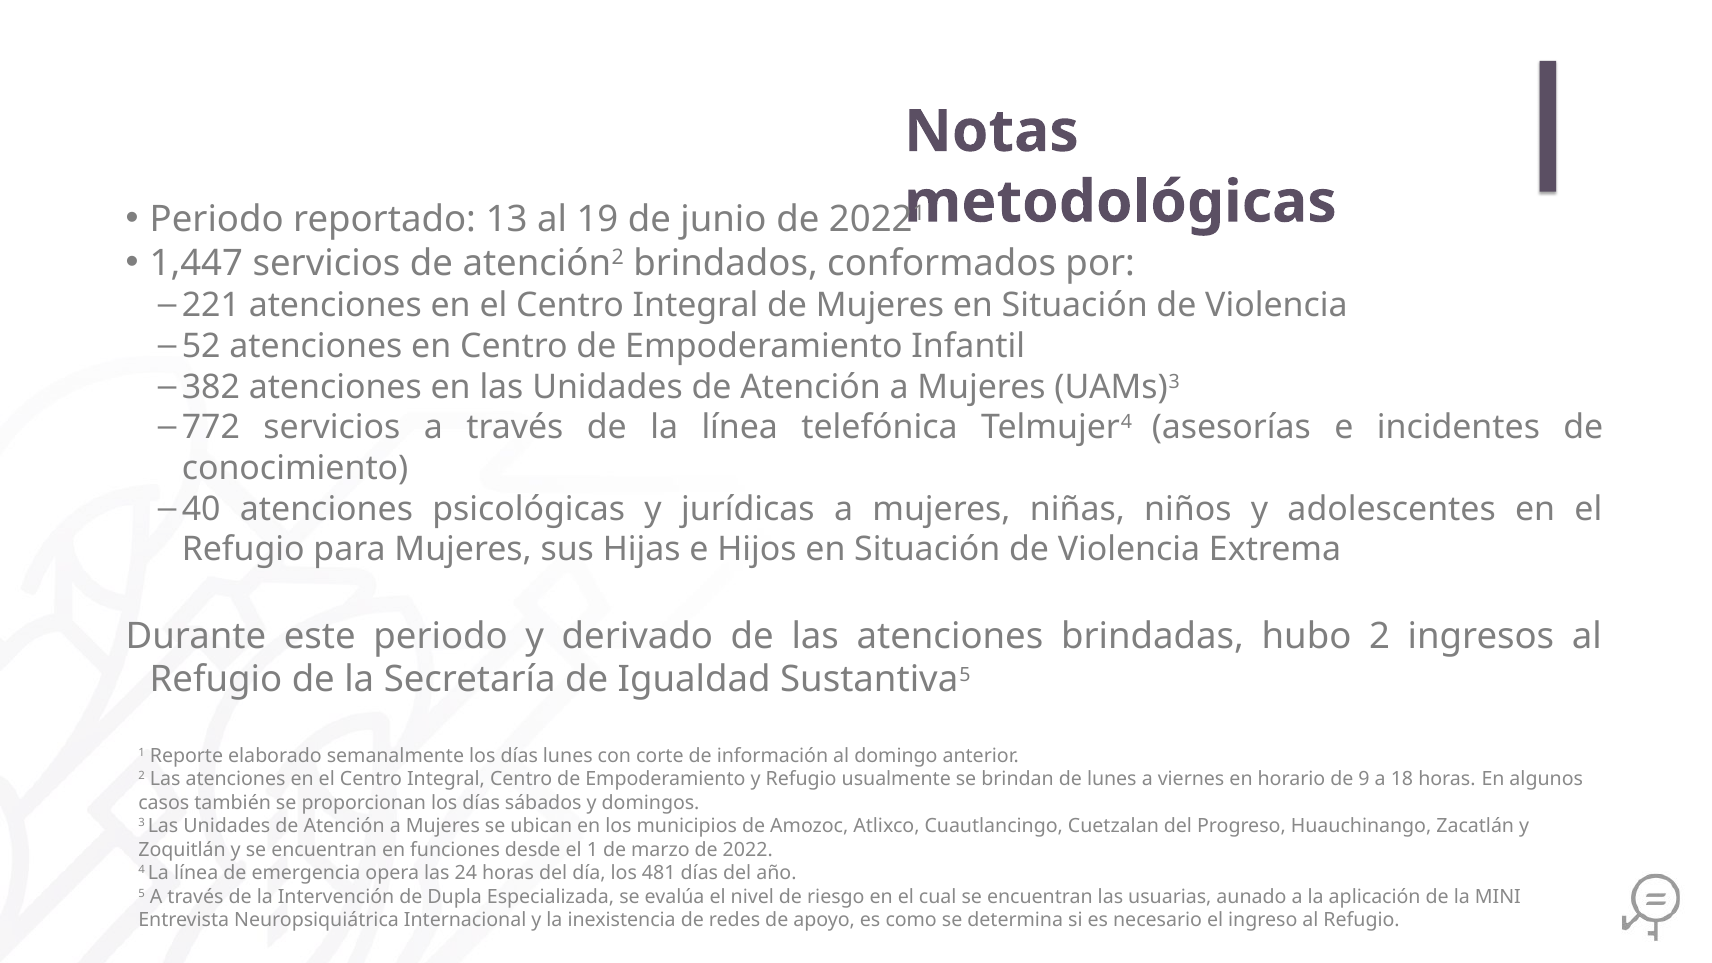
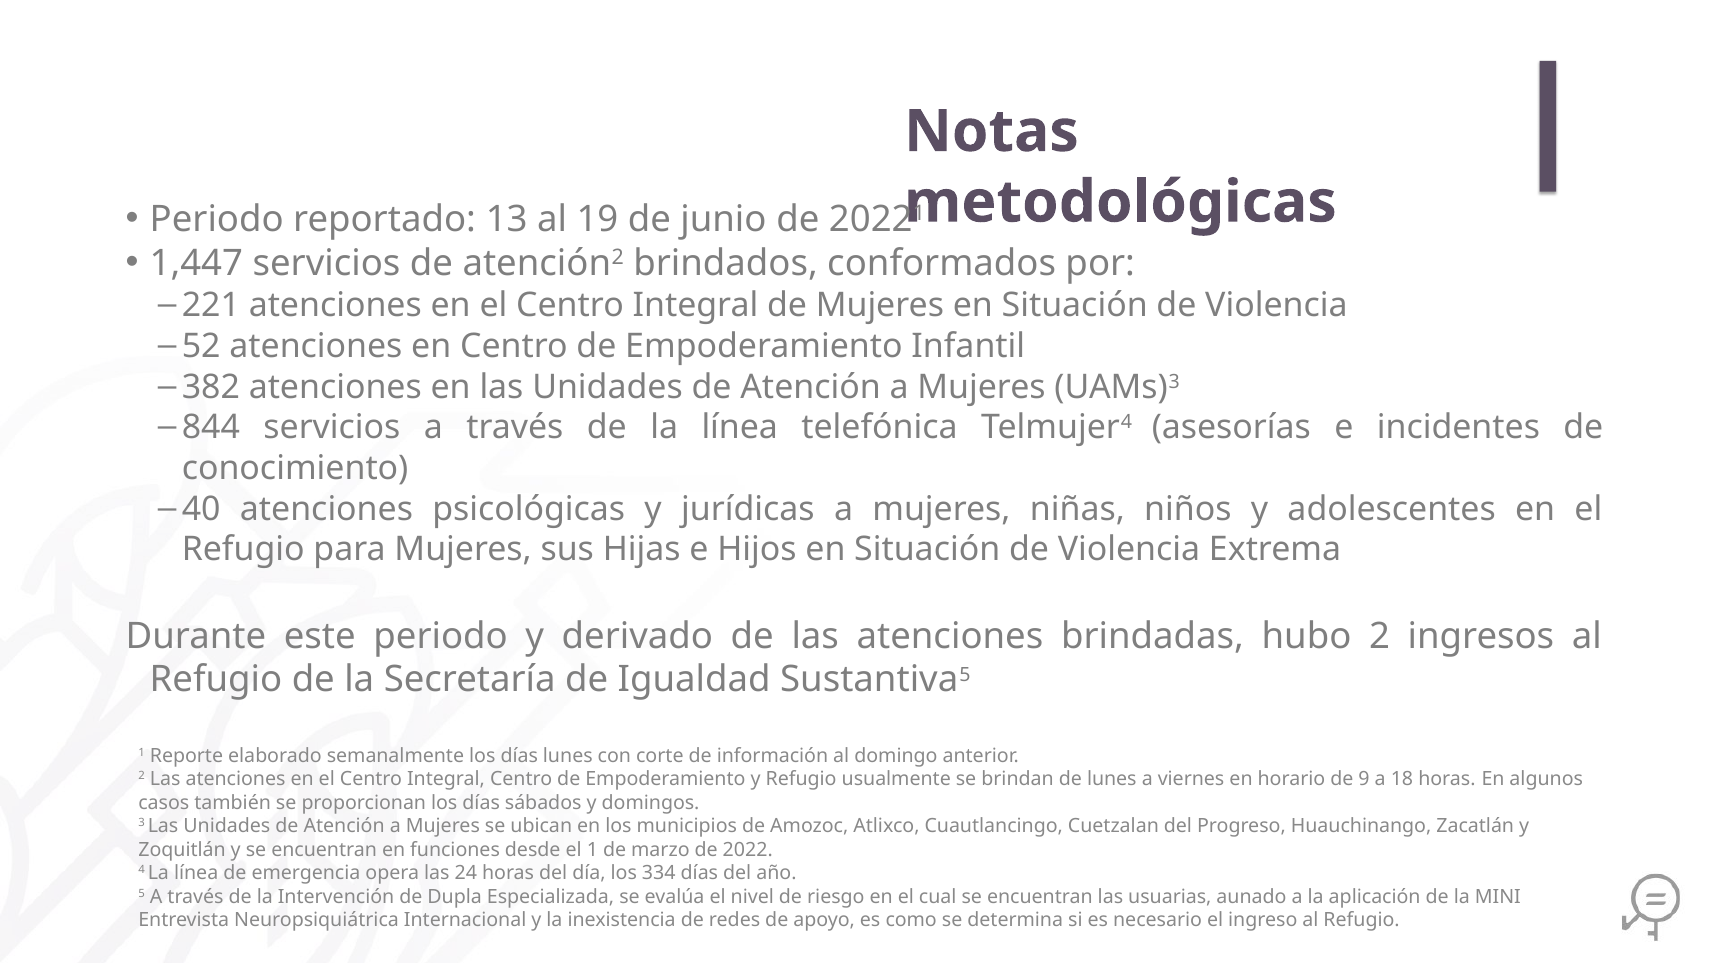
772: 772 -> 844
481: 481 -> 334
